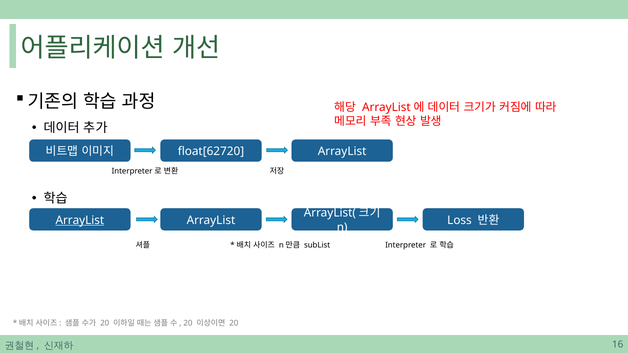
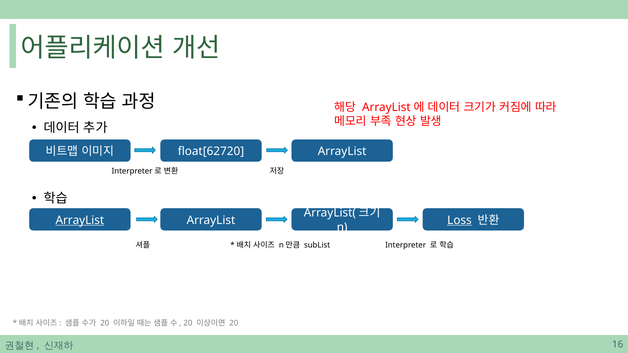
Loss underline: none -> present
